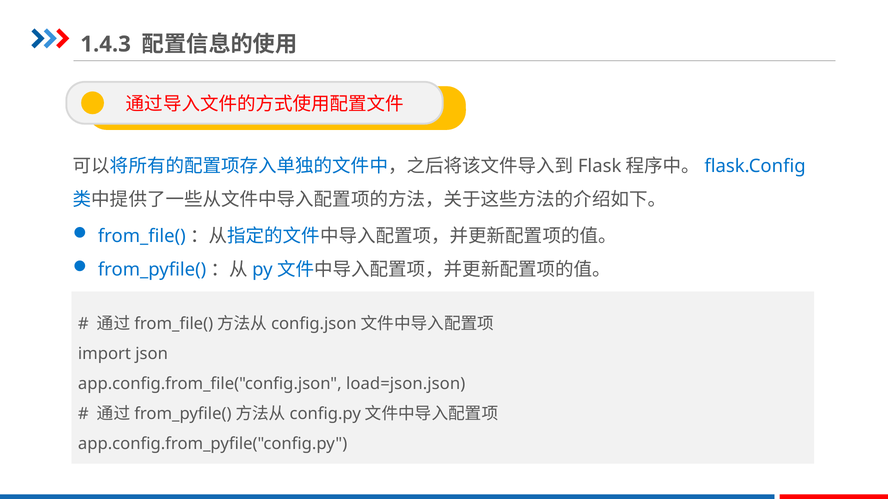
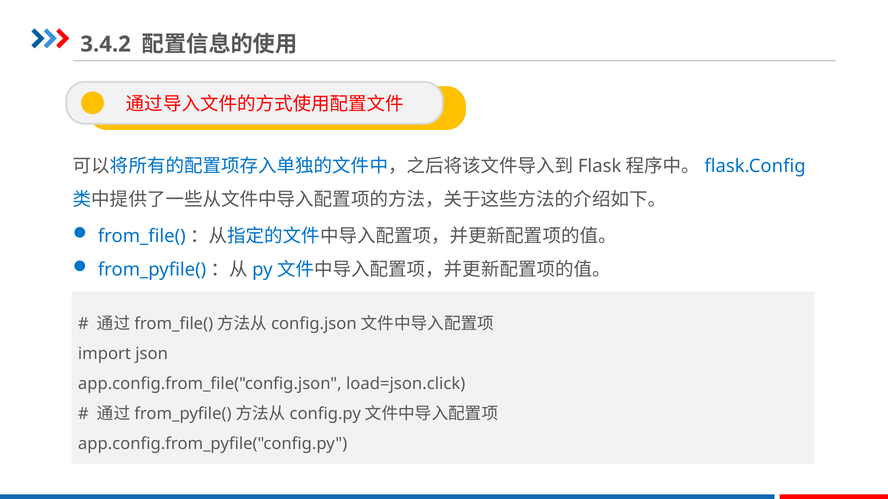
1.4.3: 1.4.3 -> 3.4.2
load=json.json: load=json.json -> load=json.click
